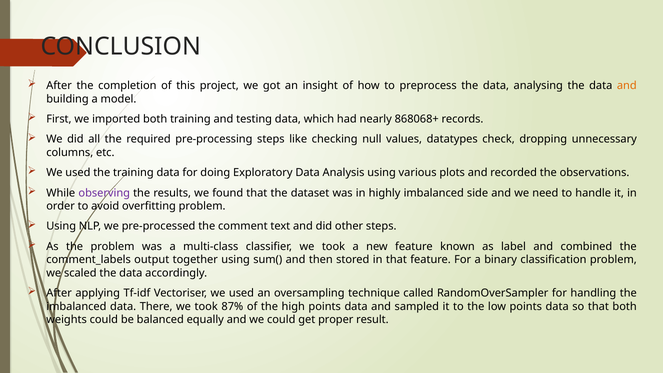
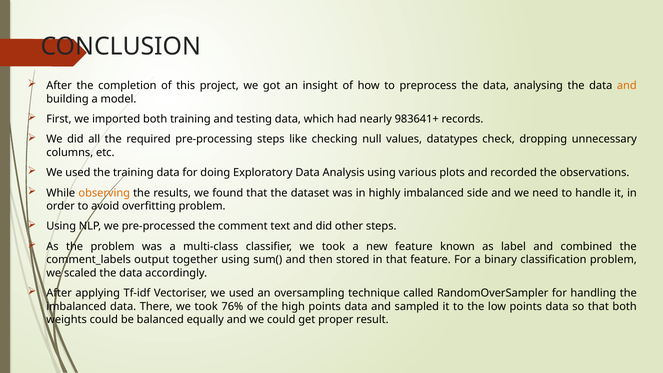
868068+: 868068+ -> 983641+
observing colour: purple -> orange
87%: 87% -> 76%
